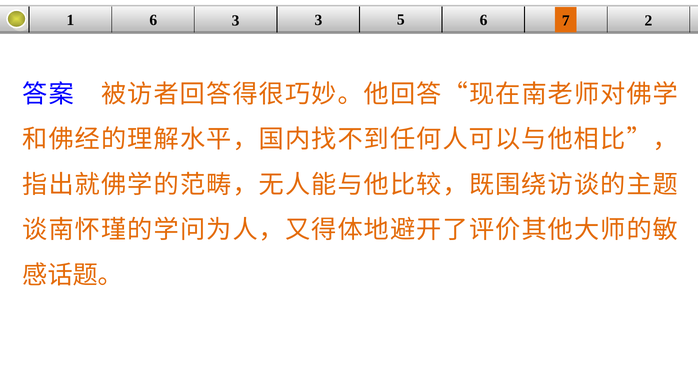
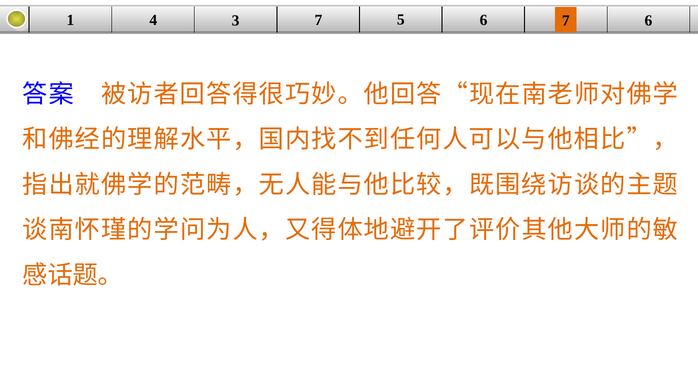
1 6: 6 -> 4
3 3: 3 -> 7
7 2: 2 -> 6
